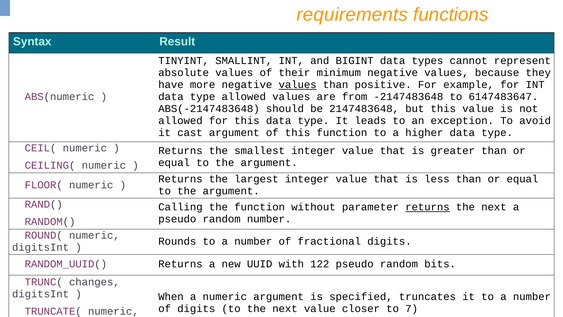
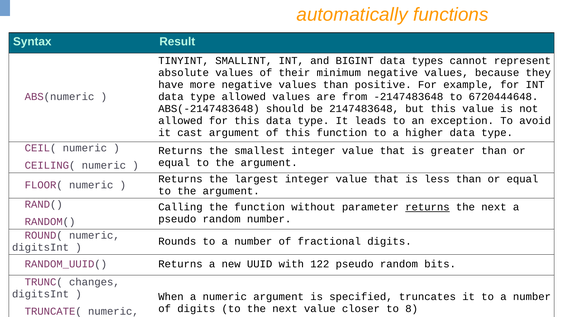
requirements: requirements -> automatically
values at (298, 85) underline: present -> none
6147483647: 6147483647 -> 6720444648
7: 7 -> 8
